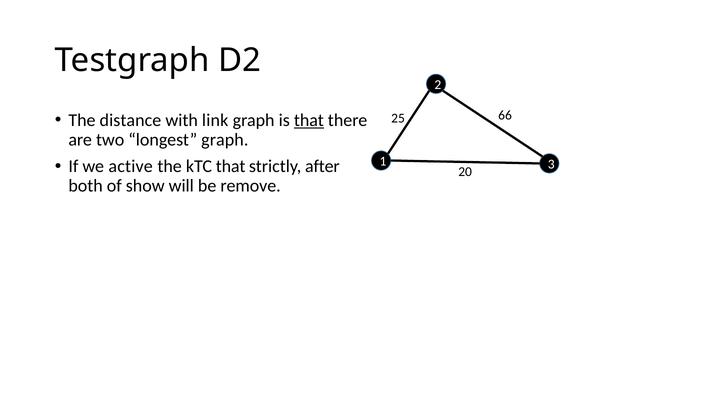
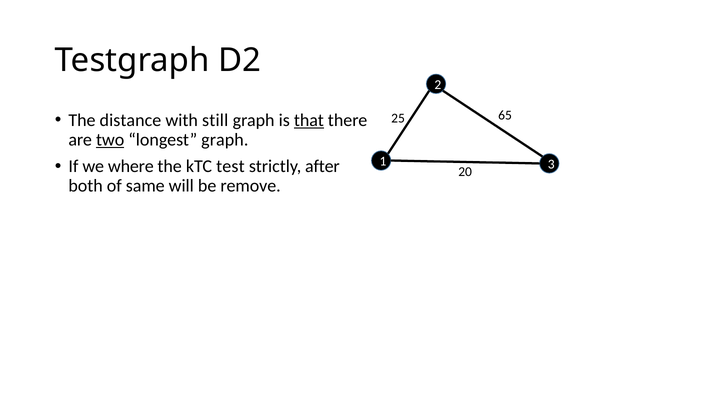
link: link -> still
66: 66 -> 65
two underline: none -> present
active: active -> where
kTC that: that -> test
show: show -> same
